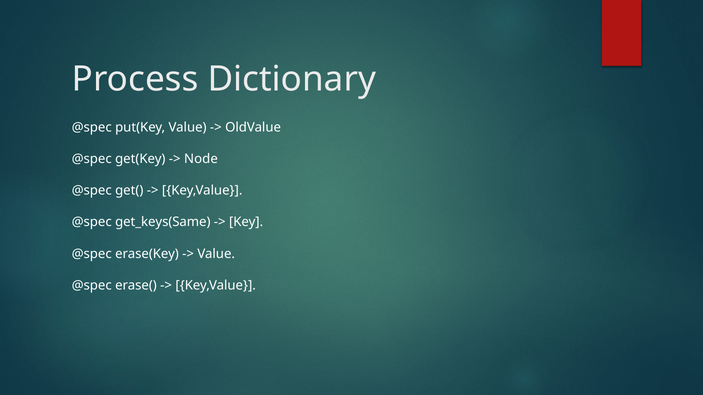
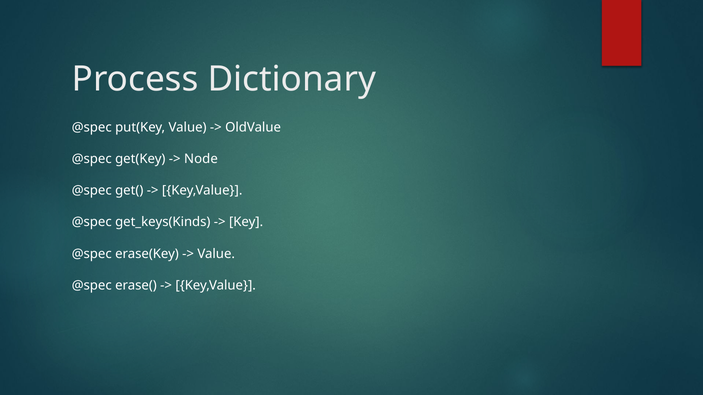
get_keys(Same: get_keys(Same -> get_keys(Kinds
